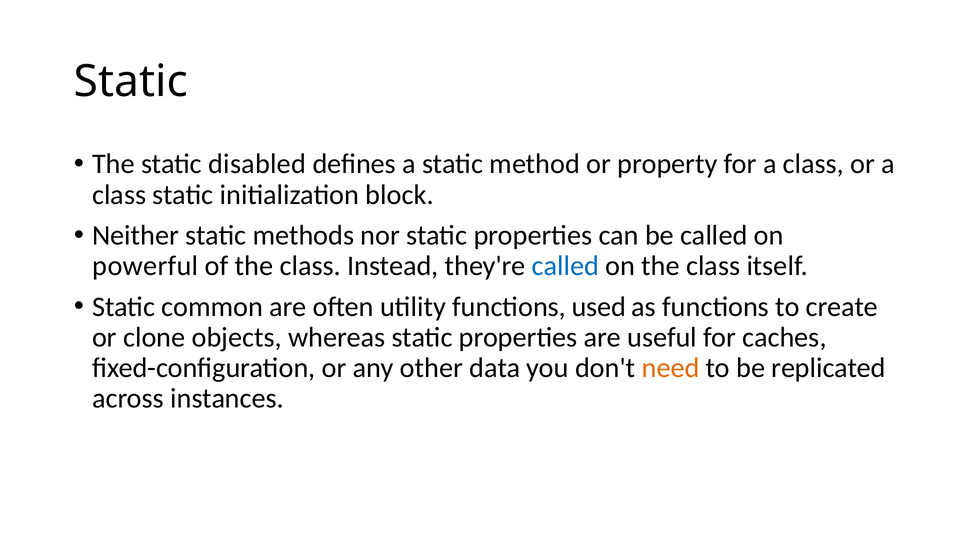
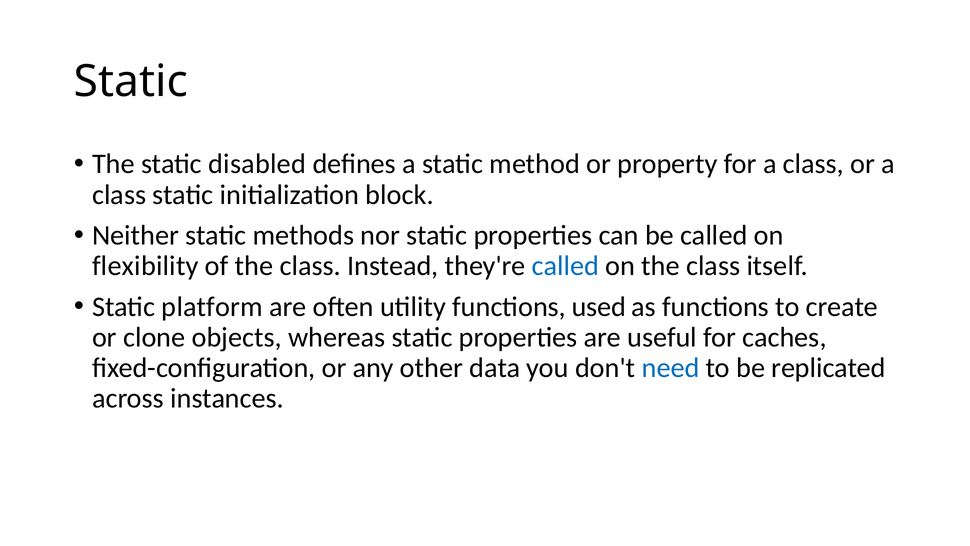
powerful: powerful -> flexibility
common: common -> platform
need colour: orange -> blue
